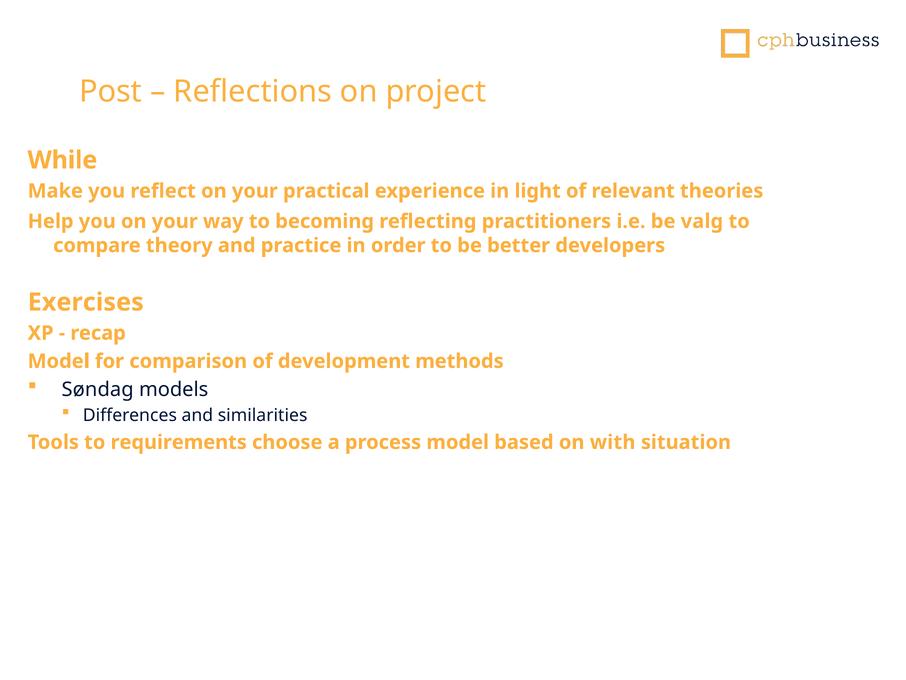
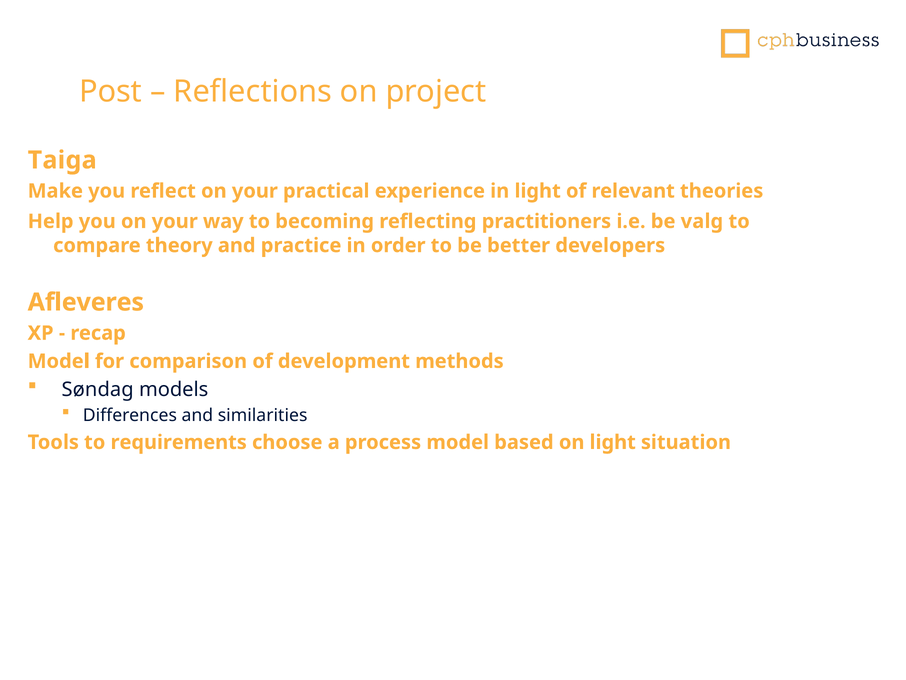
While: While -> Taiga
Exercises: Exercises -> Afleveres
on with: with -> light
